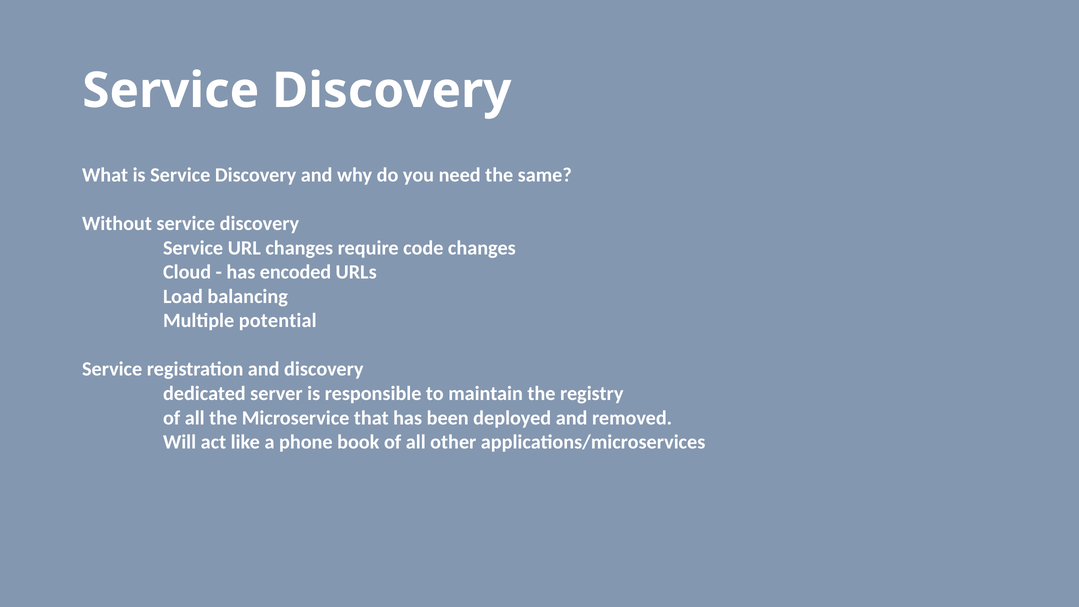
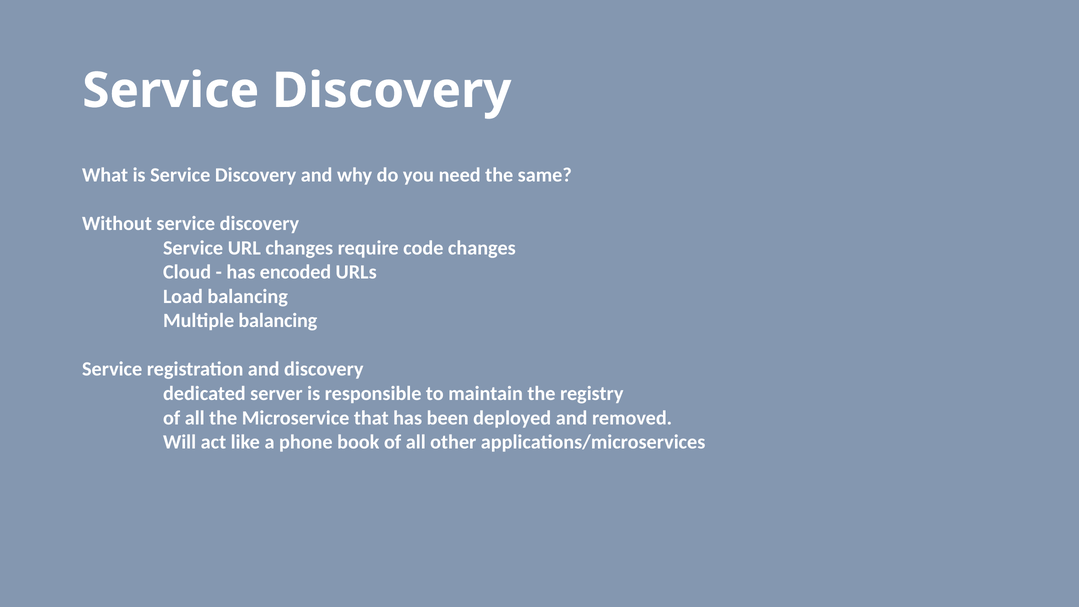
Multiple potential: potential -> balancing
